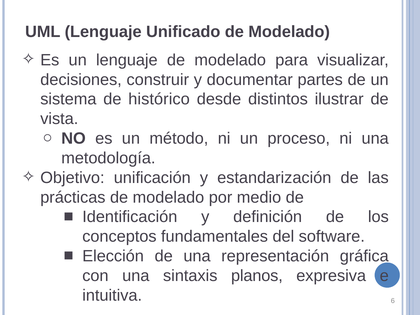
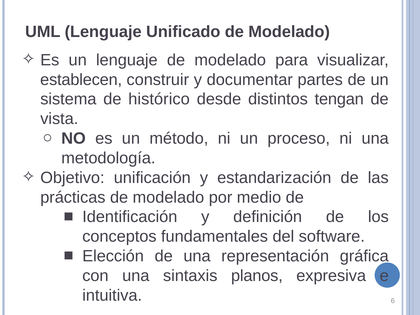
decisiones: decisiones -> establecen
ilustrar: ilustrar -> tengan
